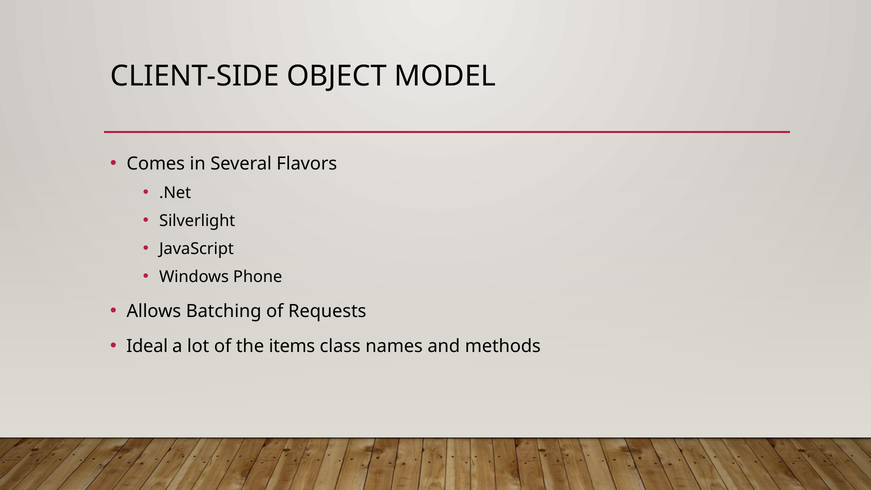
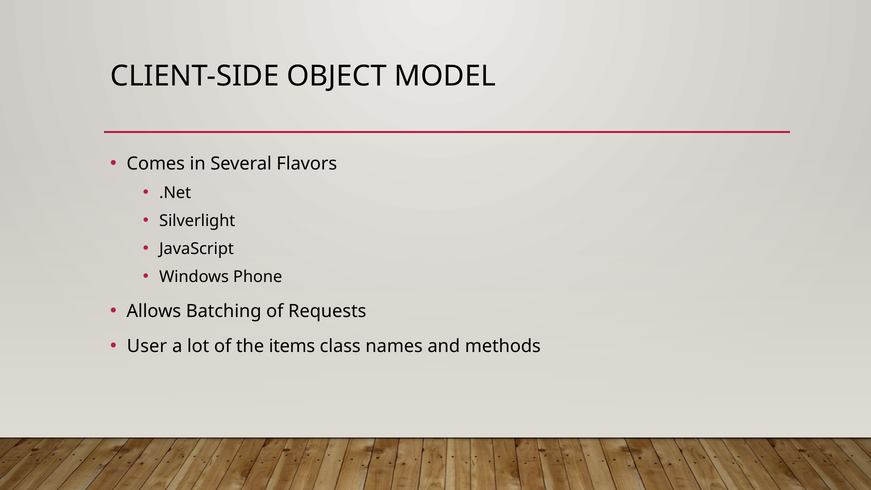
Ideal: Ideal -> User
